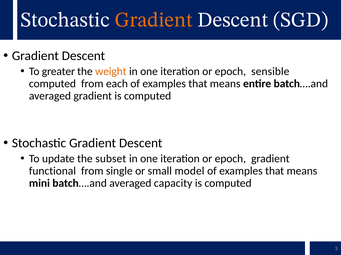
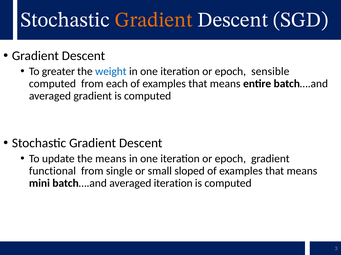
weight colour: orange -> blue
the subset: subset -> means
model: model -> sloped
averaged capacity: capacity -> iteration
